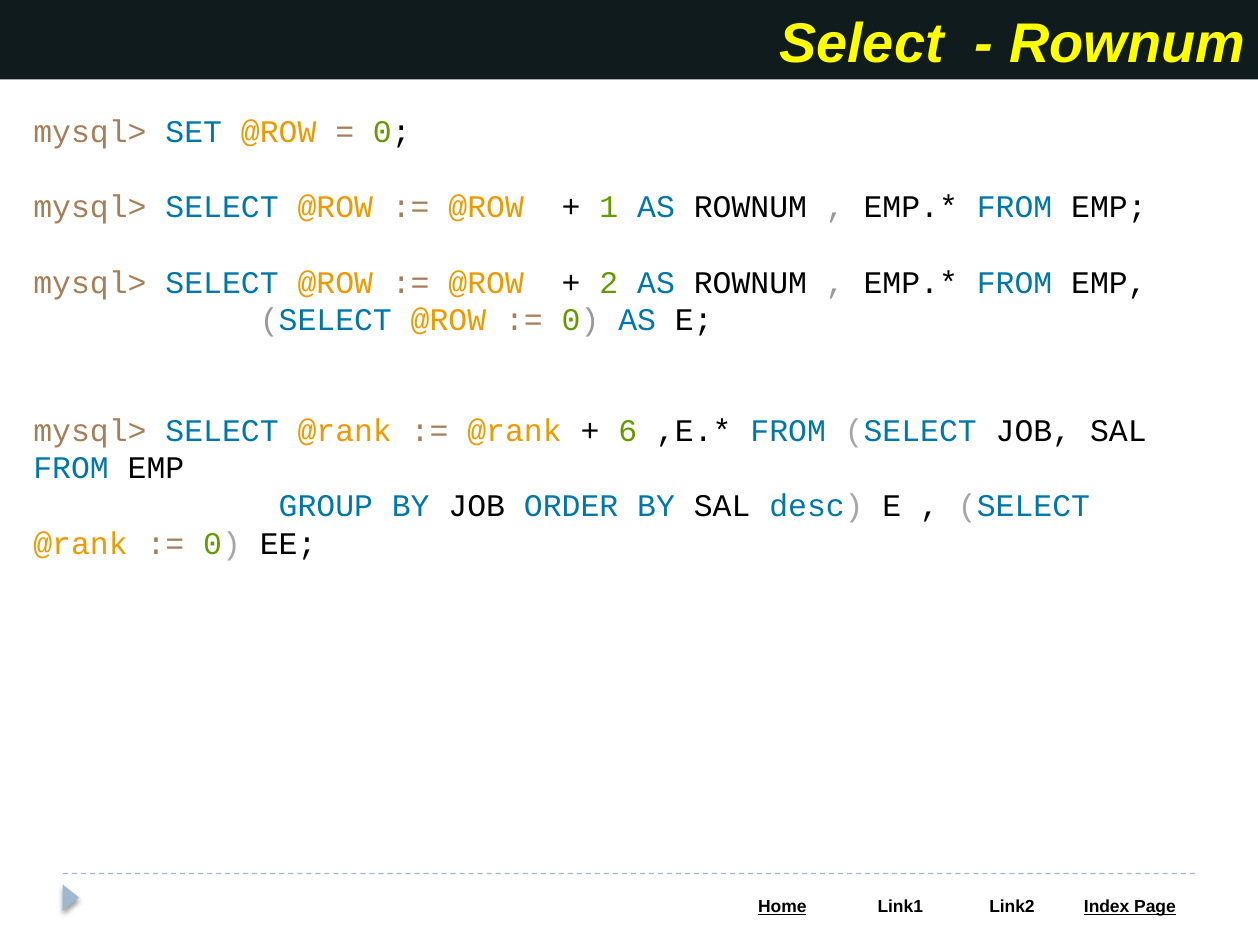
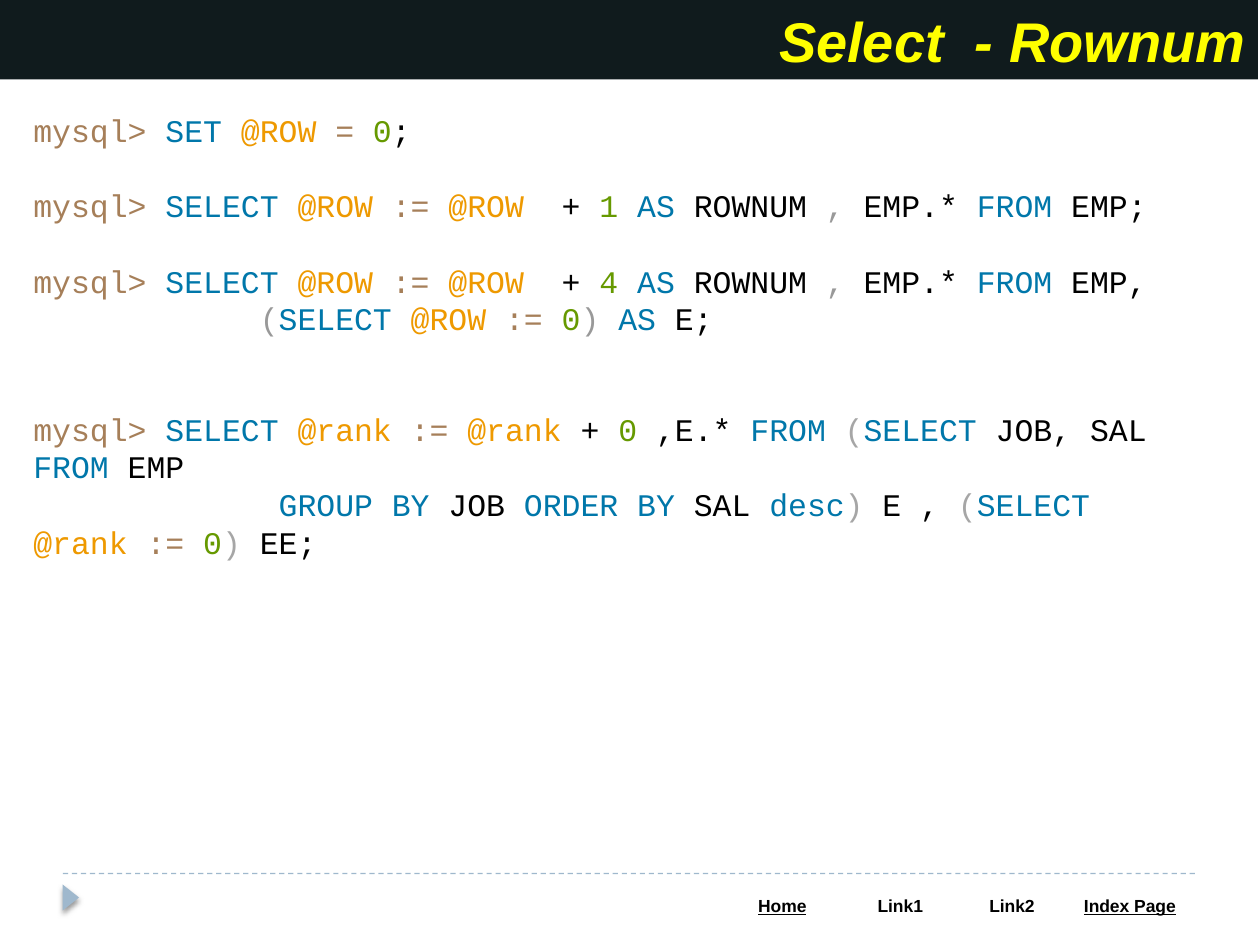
2: 2 -> 4
6 at (628, 431): 6 -> 0
